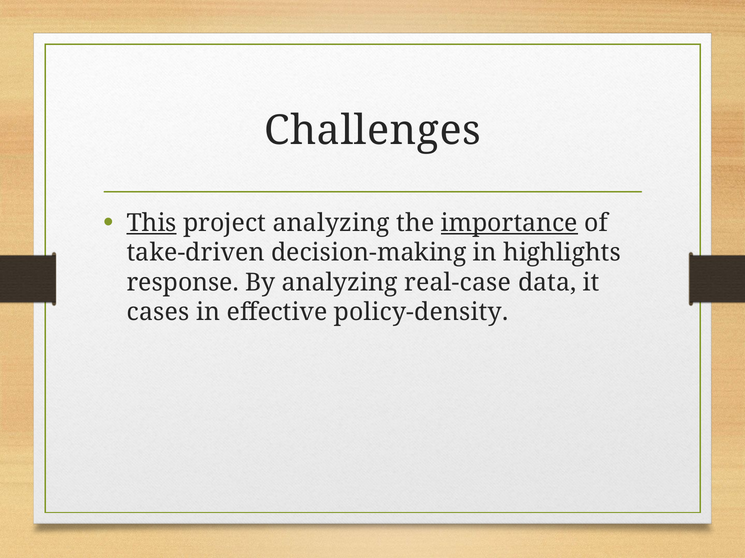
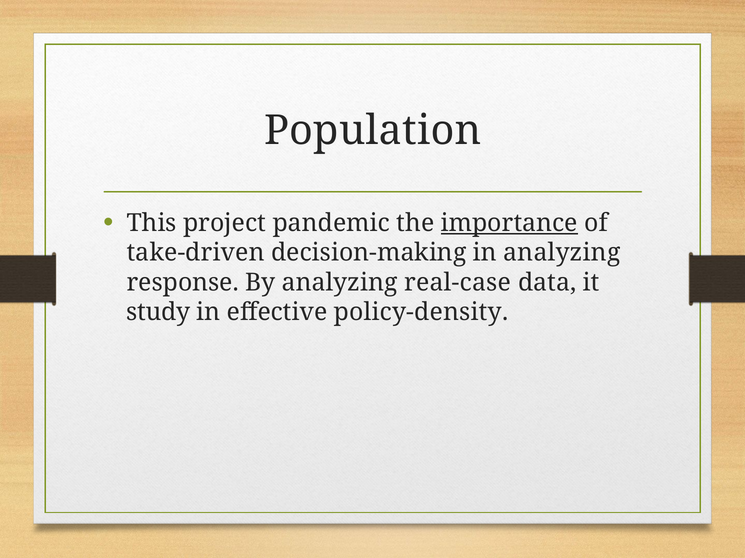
Challenges: Challenges -> Population
This underline: present -> none
project analyzing: analyzing -> pandemic
in highlights: highlights -> analyzing
cases: cases -> study
